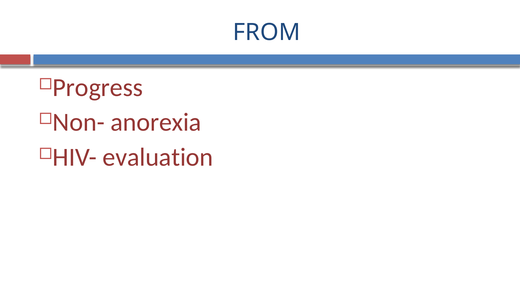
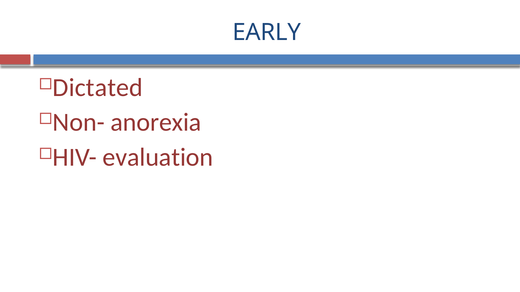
FROM: FROM -> EARLY
Progress: Progress -> Dictated
